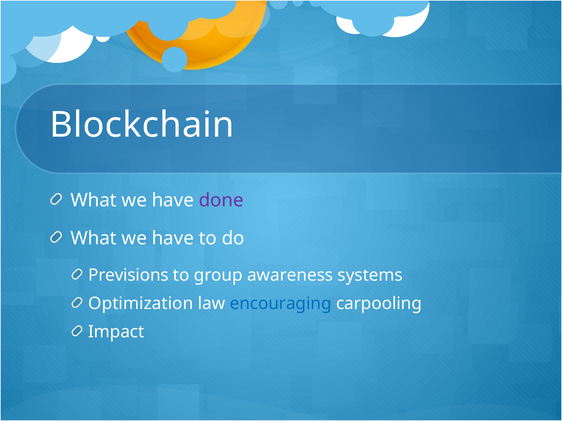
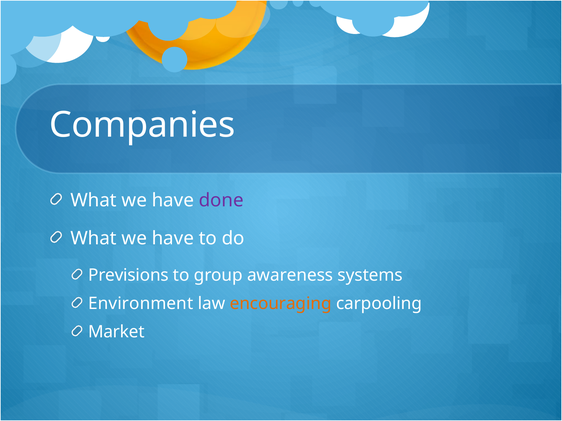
Blockchain: Blockchain -> Companies
Optimization: Optimization -> Environment
encouraging colour: blue -> orange
Impact: Impact -> Market
